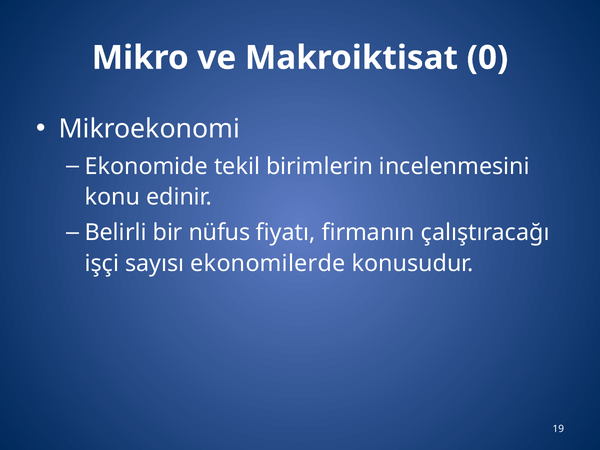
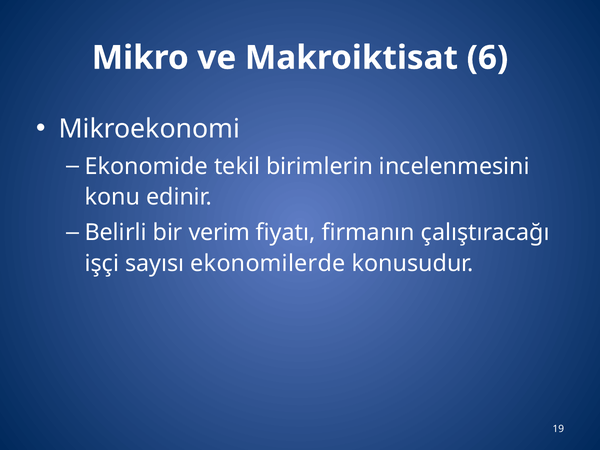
0: 0 -> 6
nüfus: nüfus -> verim
